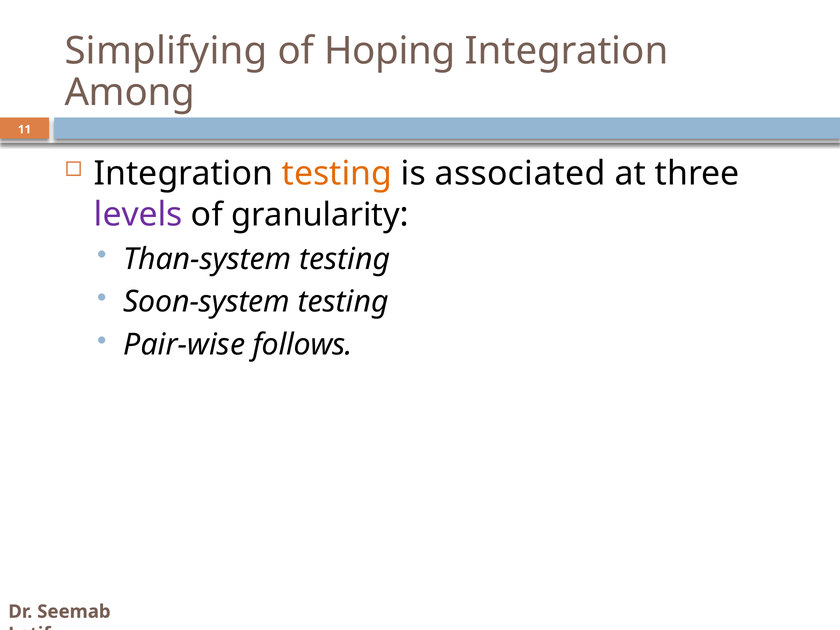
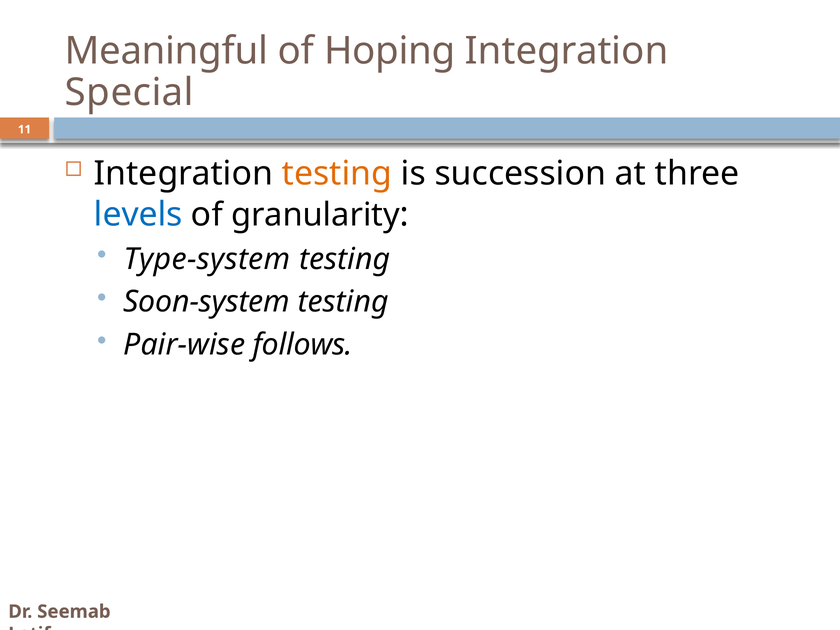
Simplifying: Simplifying -> Meaningful
Among: Among -> Special
associated: associated -> succession
levels colour: purple -> blue
Than-system: Than-system -> Type-system
